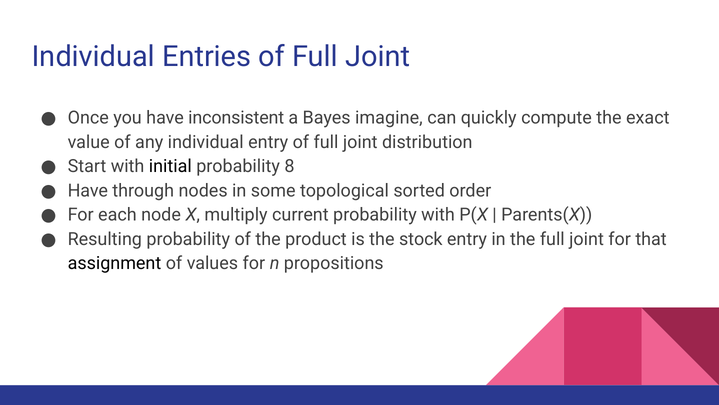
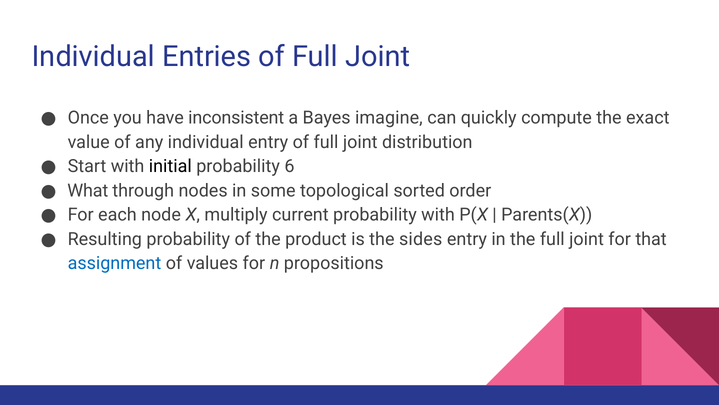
8: 8 -> 6
Have at (88, 190): Have -> What
stock: stock -> sides
assignment colour: black -> blue
